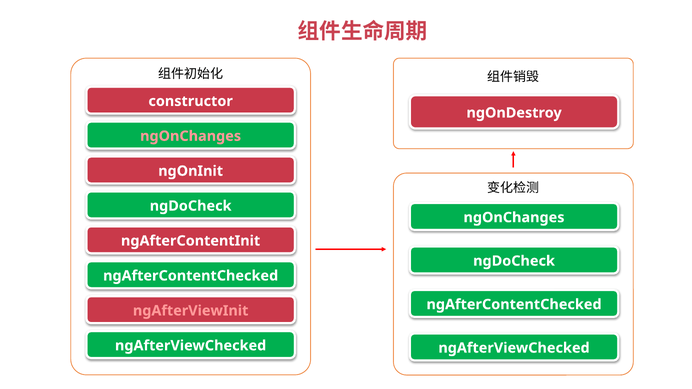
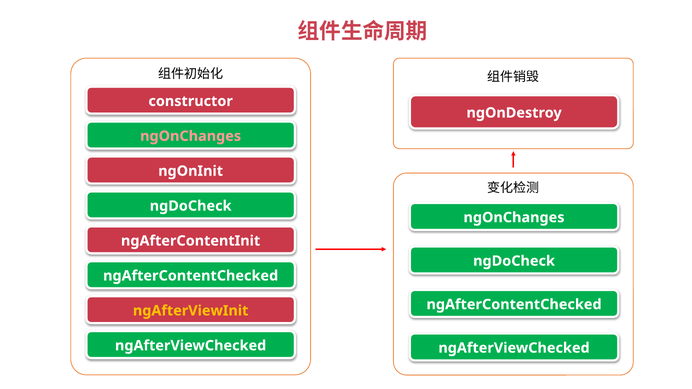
ngAfterViewInit colour: pink -> yellow
